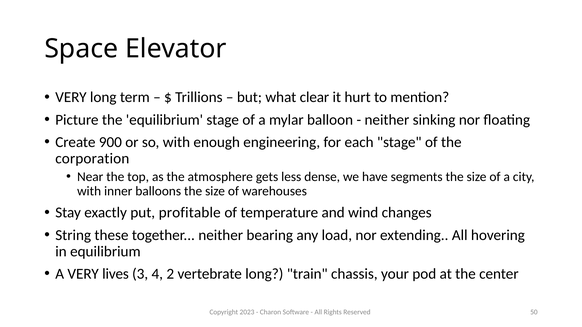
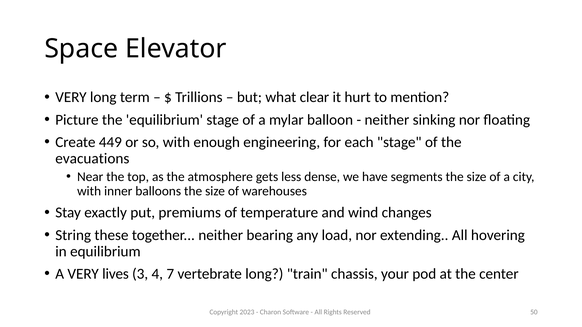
900: 900 -> 449
corporation: corporation -> evacuations
profitable: profitable -> premiums
2: 2 -> 7
